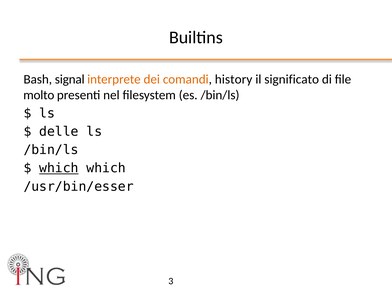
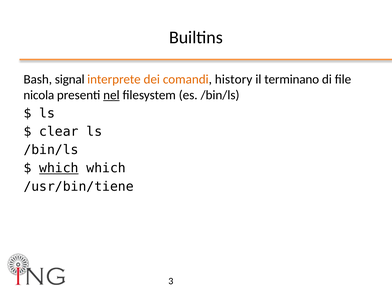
significato: significato -> terminano
molto: molto -> nicola
nel underline: none -> present
delle: delle -> clear
/usr/bin/esser: /usr/bin/esser -> /usr/bin/tiene
